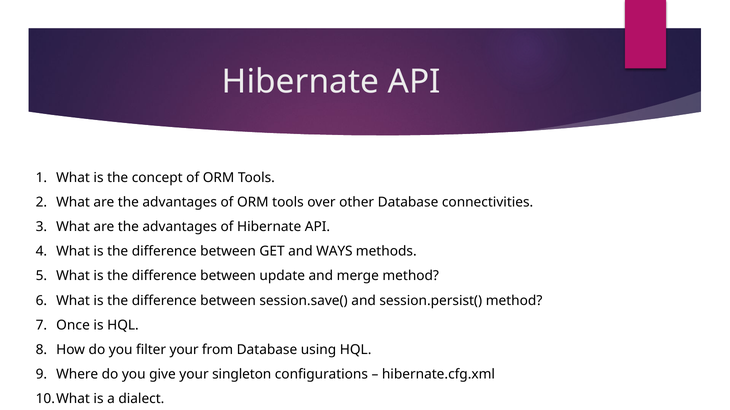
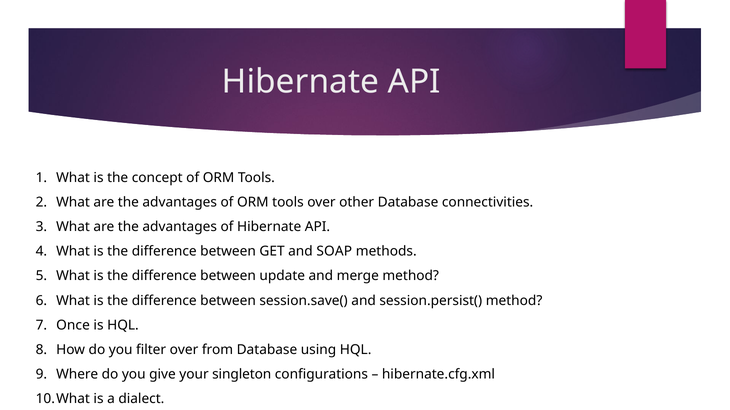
WAYS: WAYS -> SOAP
filter your: your -> over
